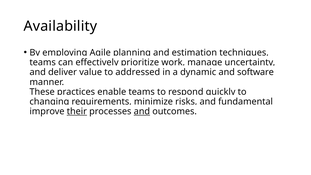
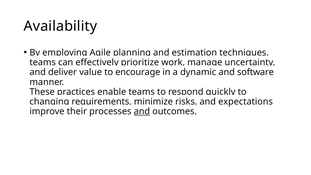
addressed: addressed -> encourage
fundamental: fundamental -> expectations
their underline: present -> none
